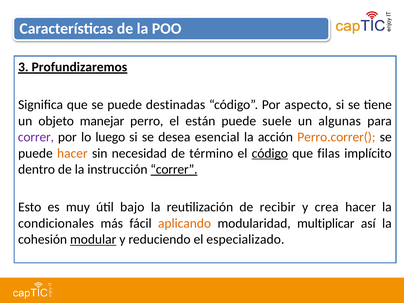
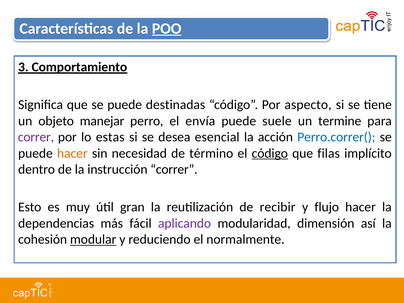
POO underline: none -> present
Profundizaremos: Profundizaremos -> Comportamiento
están: están -> envía
algunas: algunas -> termine
luego: luego -> estas
Perro.correr( colour: orange -> blue
correr at (174, 169) underline: present -> none
bajo: bajo -> gran
crea: crea -> flujo
condicionales: condicionales -> dependencias
aplicando colour: orange -> purple
multiplicar: multiplicar -> dimensión
especializado: especializado -> normalmente
